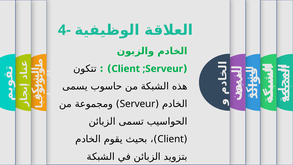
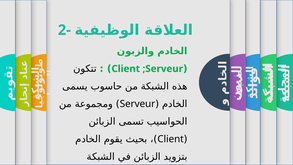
4-: 4- -> 2-
